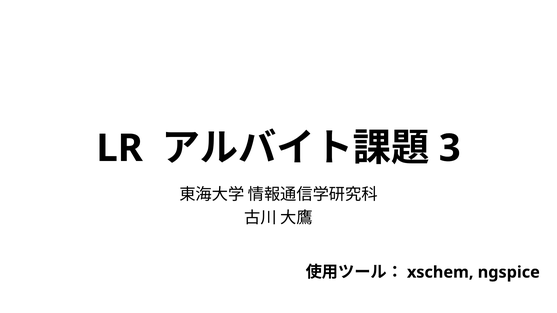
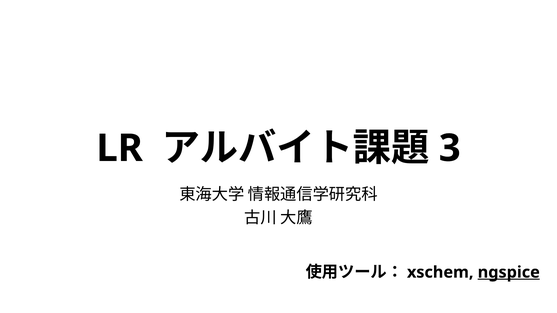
ngspice underline: none -> present
